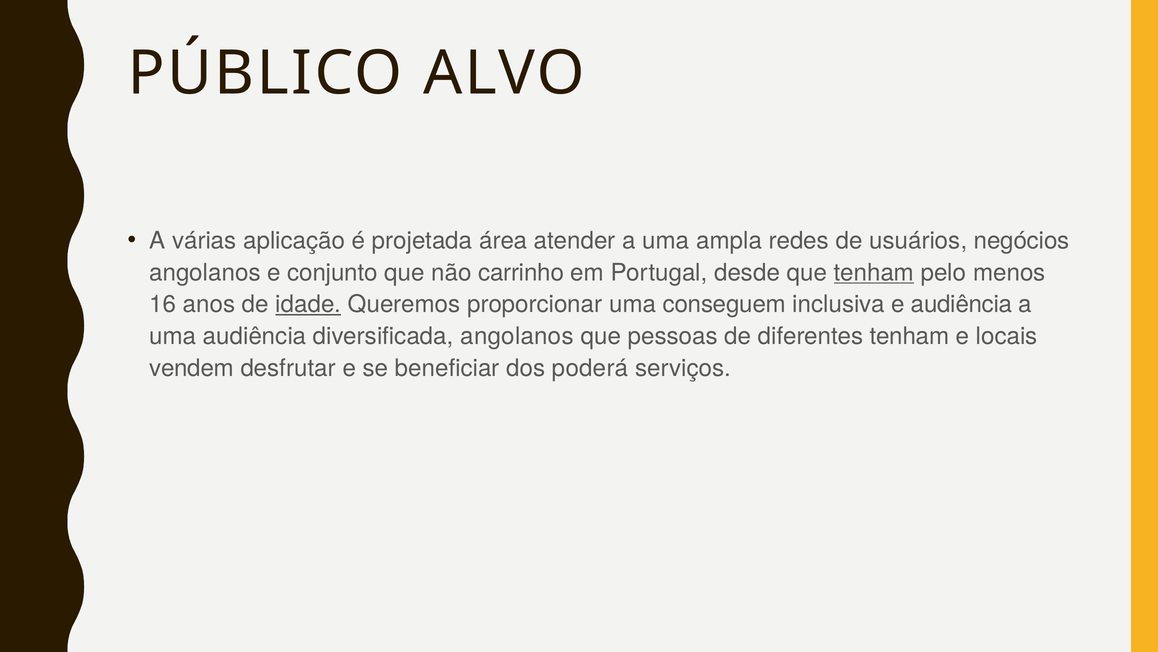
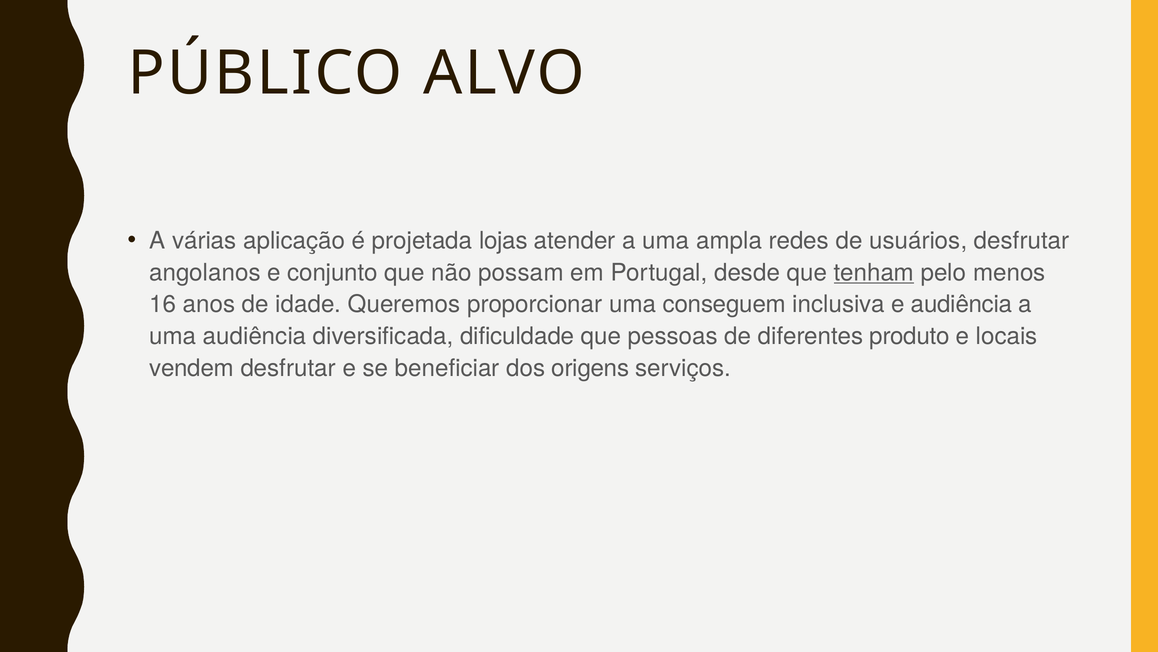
área: área -> lojas
usuários negócios: negócios -> desfrutar
carrinho: carrinho -> possam
idade underline: present -> none
diversificada angolanos: angolanos -> dificuldade
diferentes tenham: tenham -> produto
poderá: poderá -> origens
